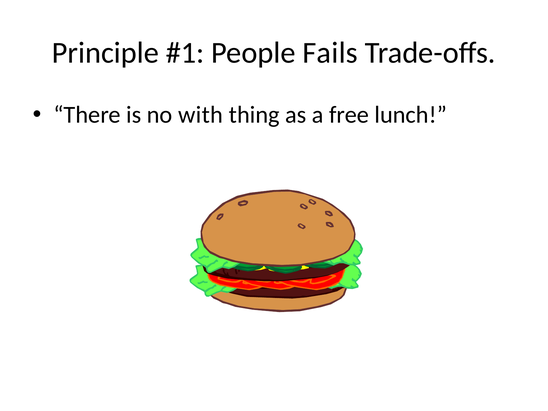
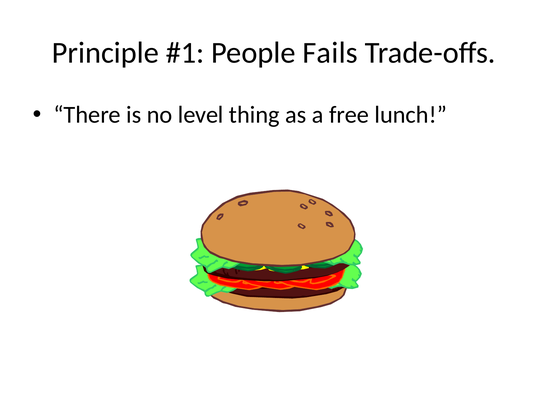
with: with -> level
